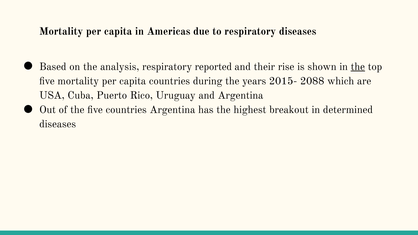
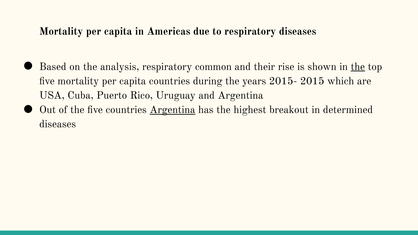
reported: reported -> common
2088: 2088 -> 2015
Argentina at (172, 110) underline: none -> present
